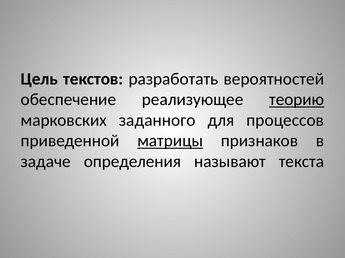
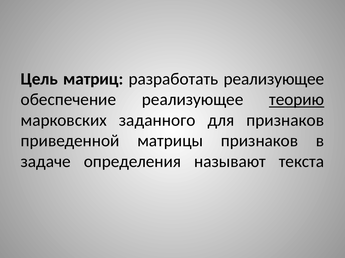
текстов: текстов -> матриц
разработать вероятностей: вероятностей -> реализующее
для процессов: процессов -> признаков
матрицы underline: present -> none
